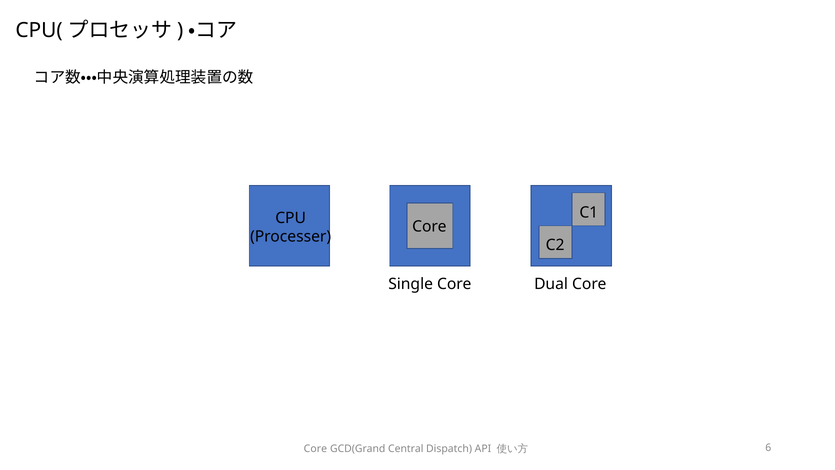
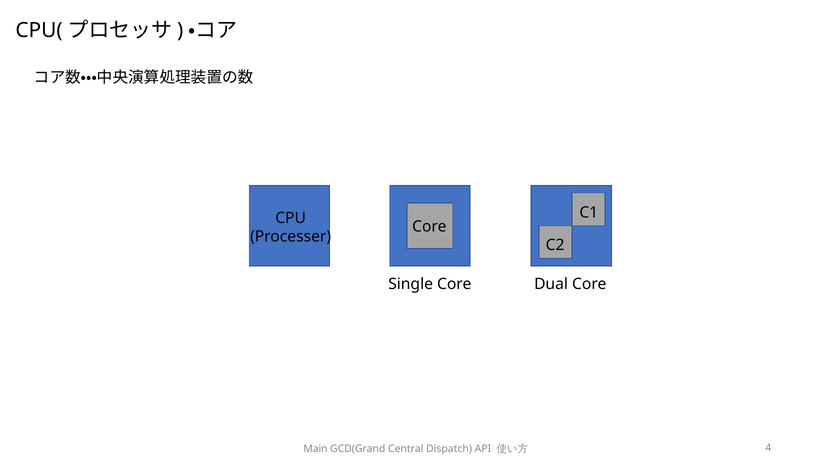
Core at (315, 449): Core -> Main
6: 6 -> 4
